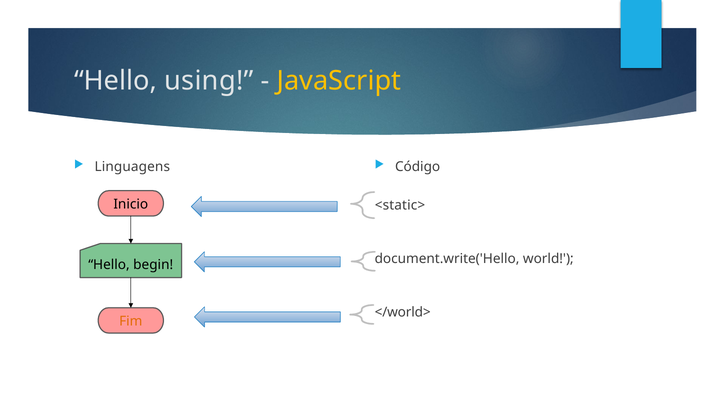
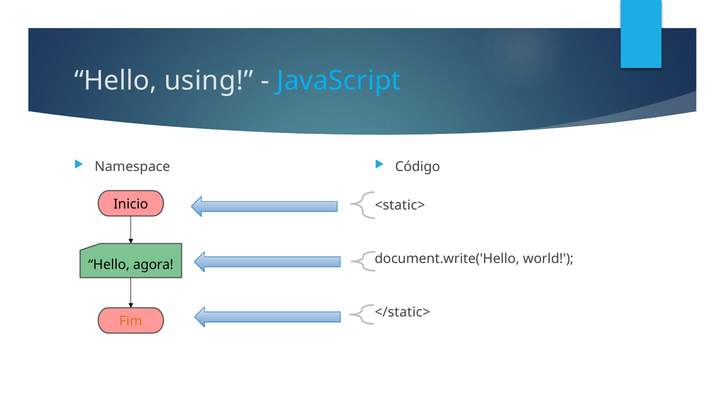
JavaScript colour: yellow -> light blue
Linguagens: Linguagens -> Namespace
begin: begin -> agora
</world>: </world> -> </static>
